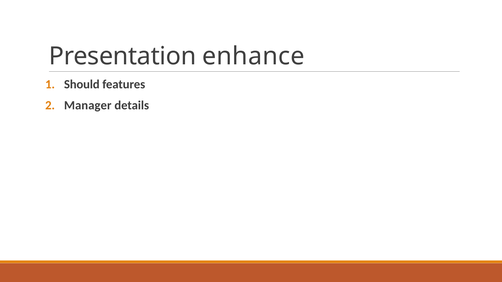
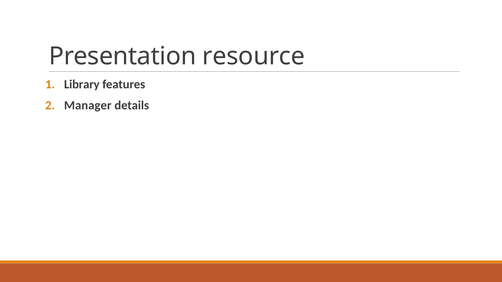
enhance: enhance -> resource
Should: Should -> Library
